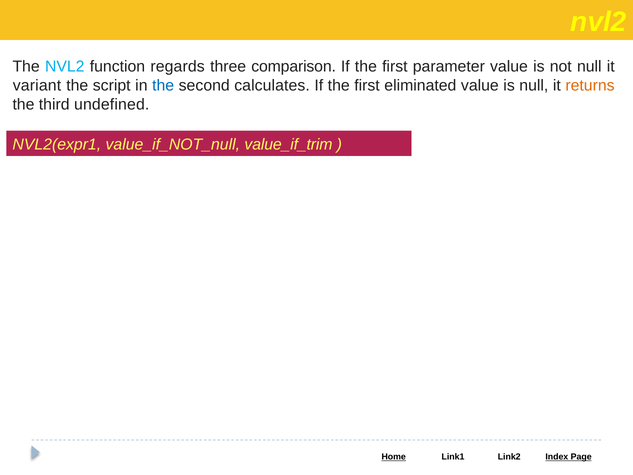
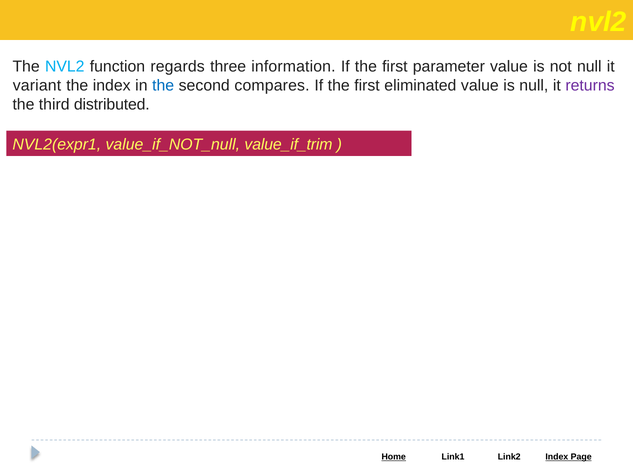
comparison: comparison -> information
the script: script -> index
calculates: calculates -> compares
returns colour: orange -> purple
undefined: undefined -> distributed
